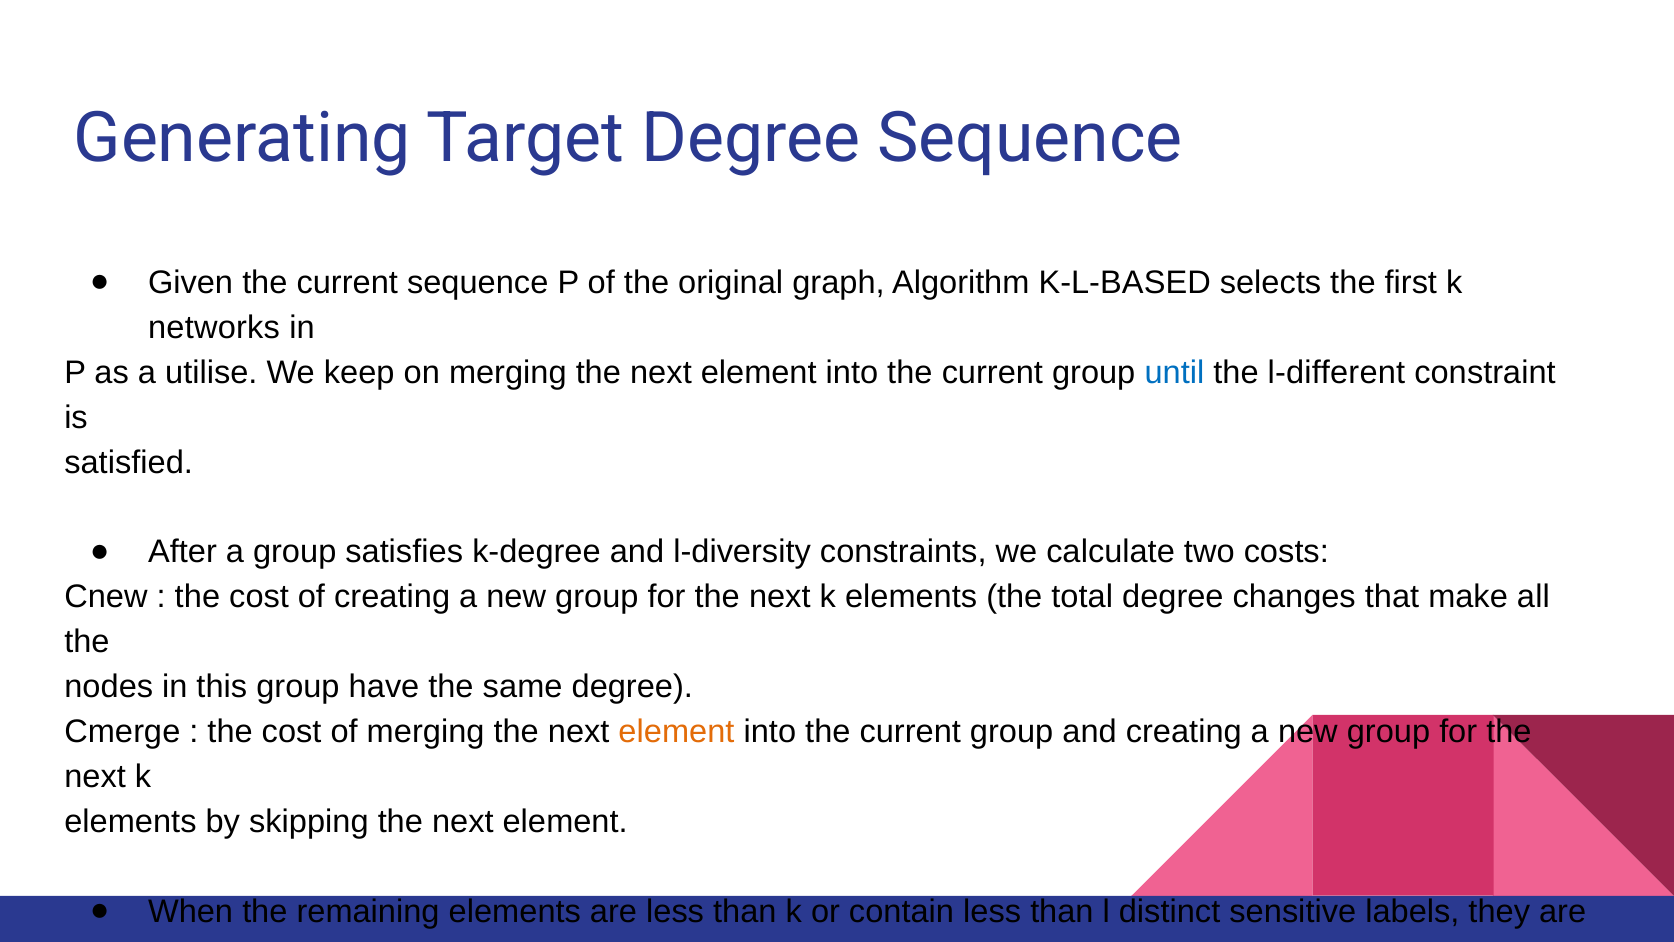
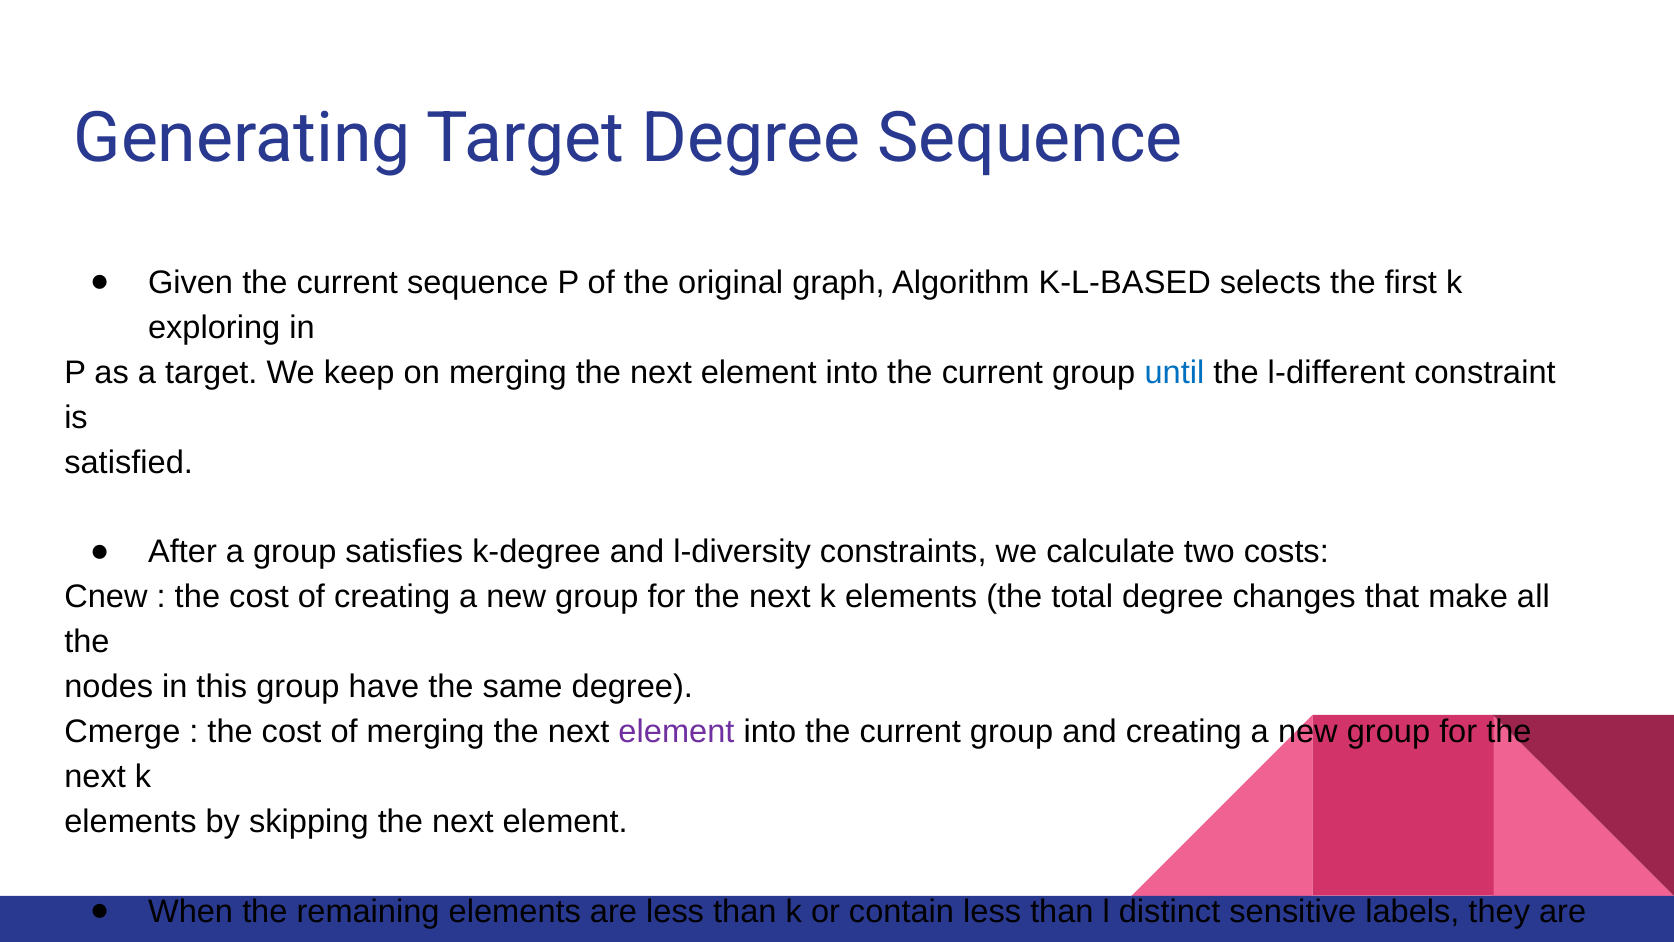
networks: networks -> exploring
a utilise: utilise -> target
element at (676, 731) colour: orange -> purple
